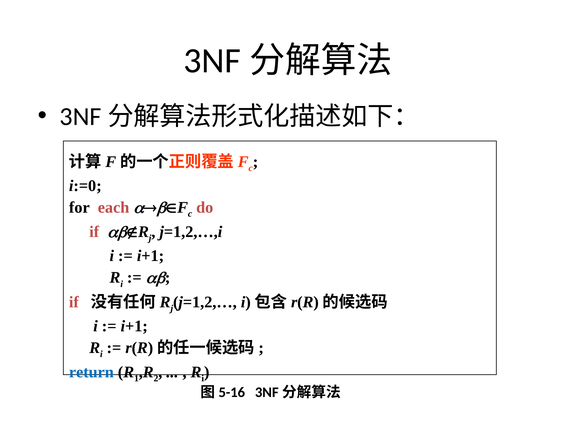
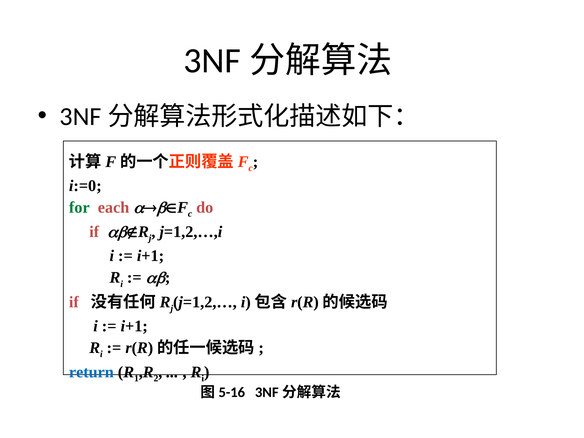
for colour: black -> green
